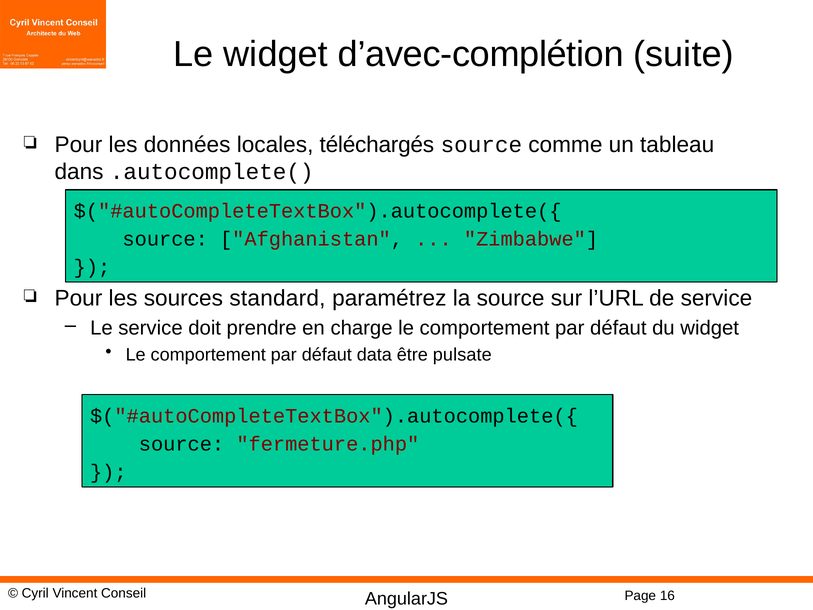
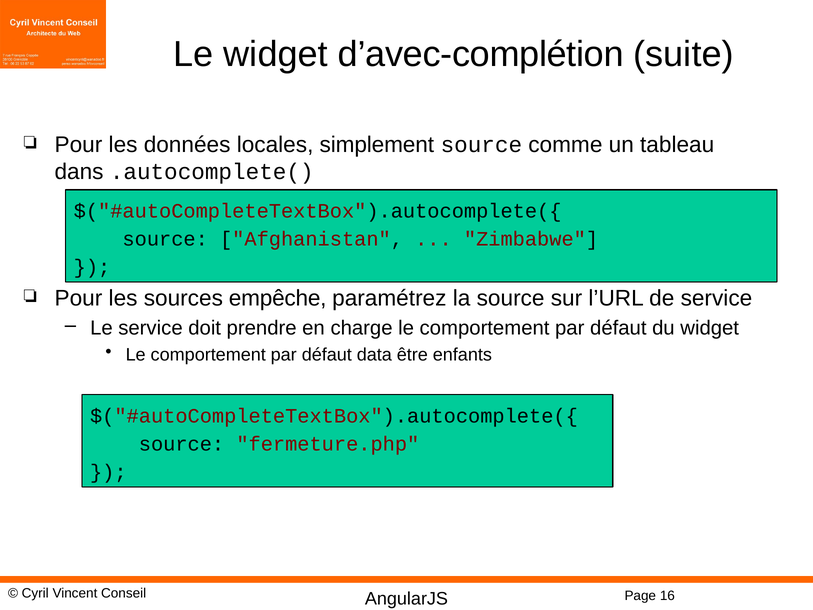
téléchargés: téléchargés -> simplement
standard: standard -> empêche
pulsate: pulsate -> enfants
